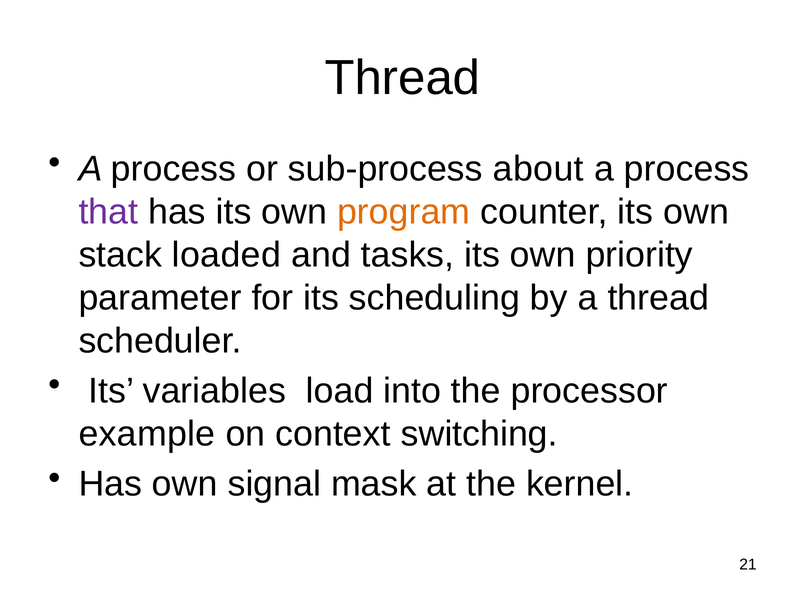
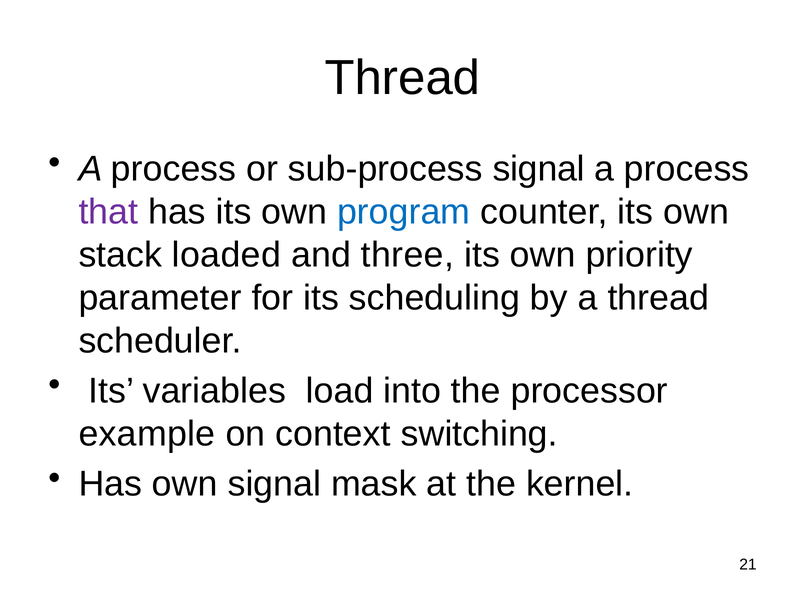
sub-process about: about -> signal
program colour: orange -> blue
tasks: tasks -> three
